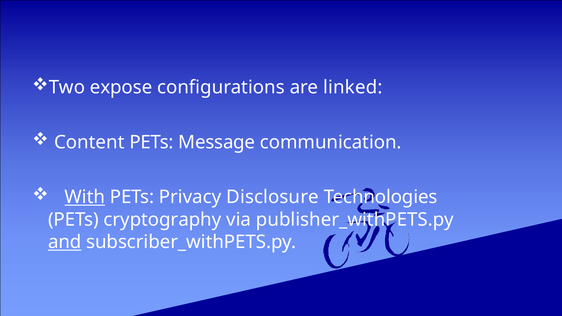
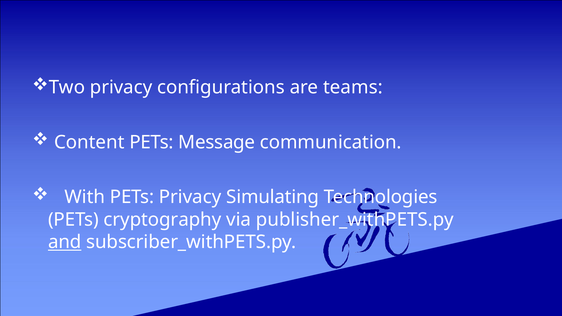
Two expose: expose -> privacy
linked: linked -> teams
With underline: present -> none
Disclosure: Disclosure -> Simulating
